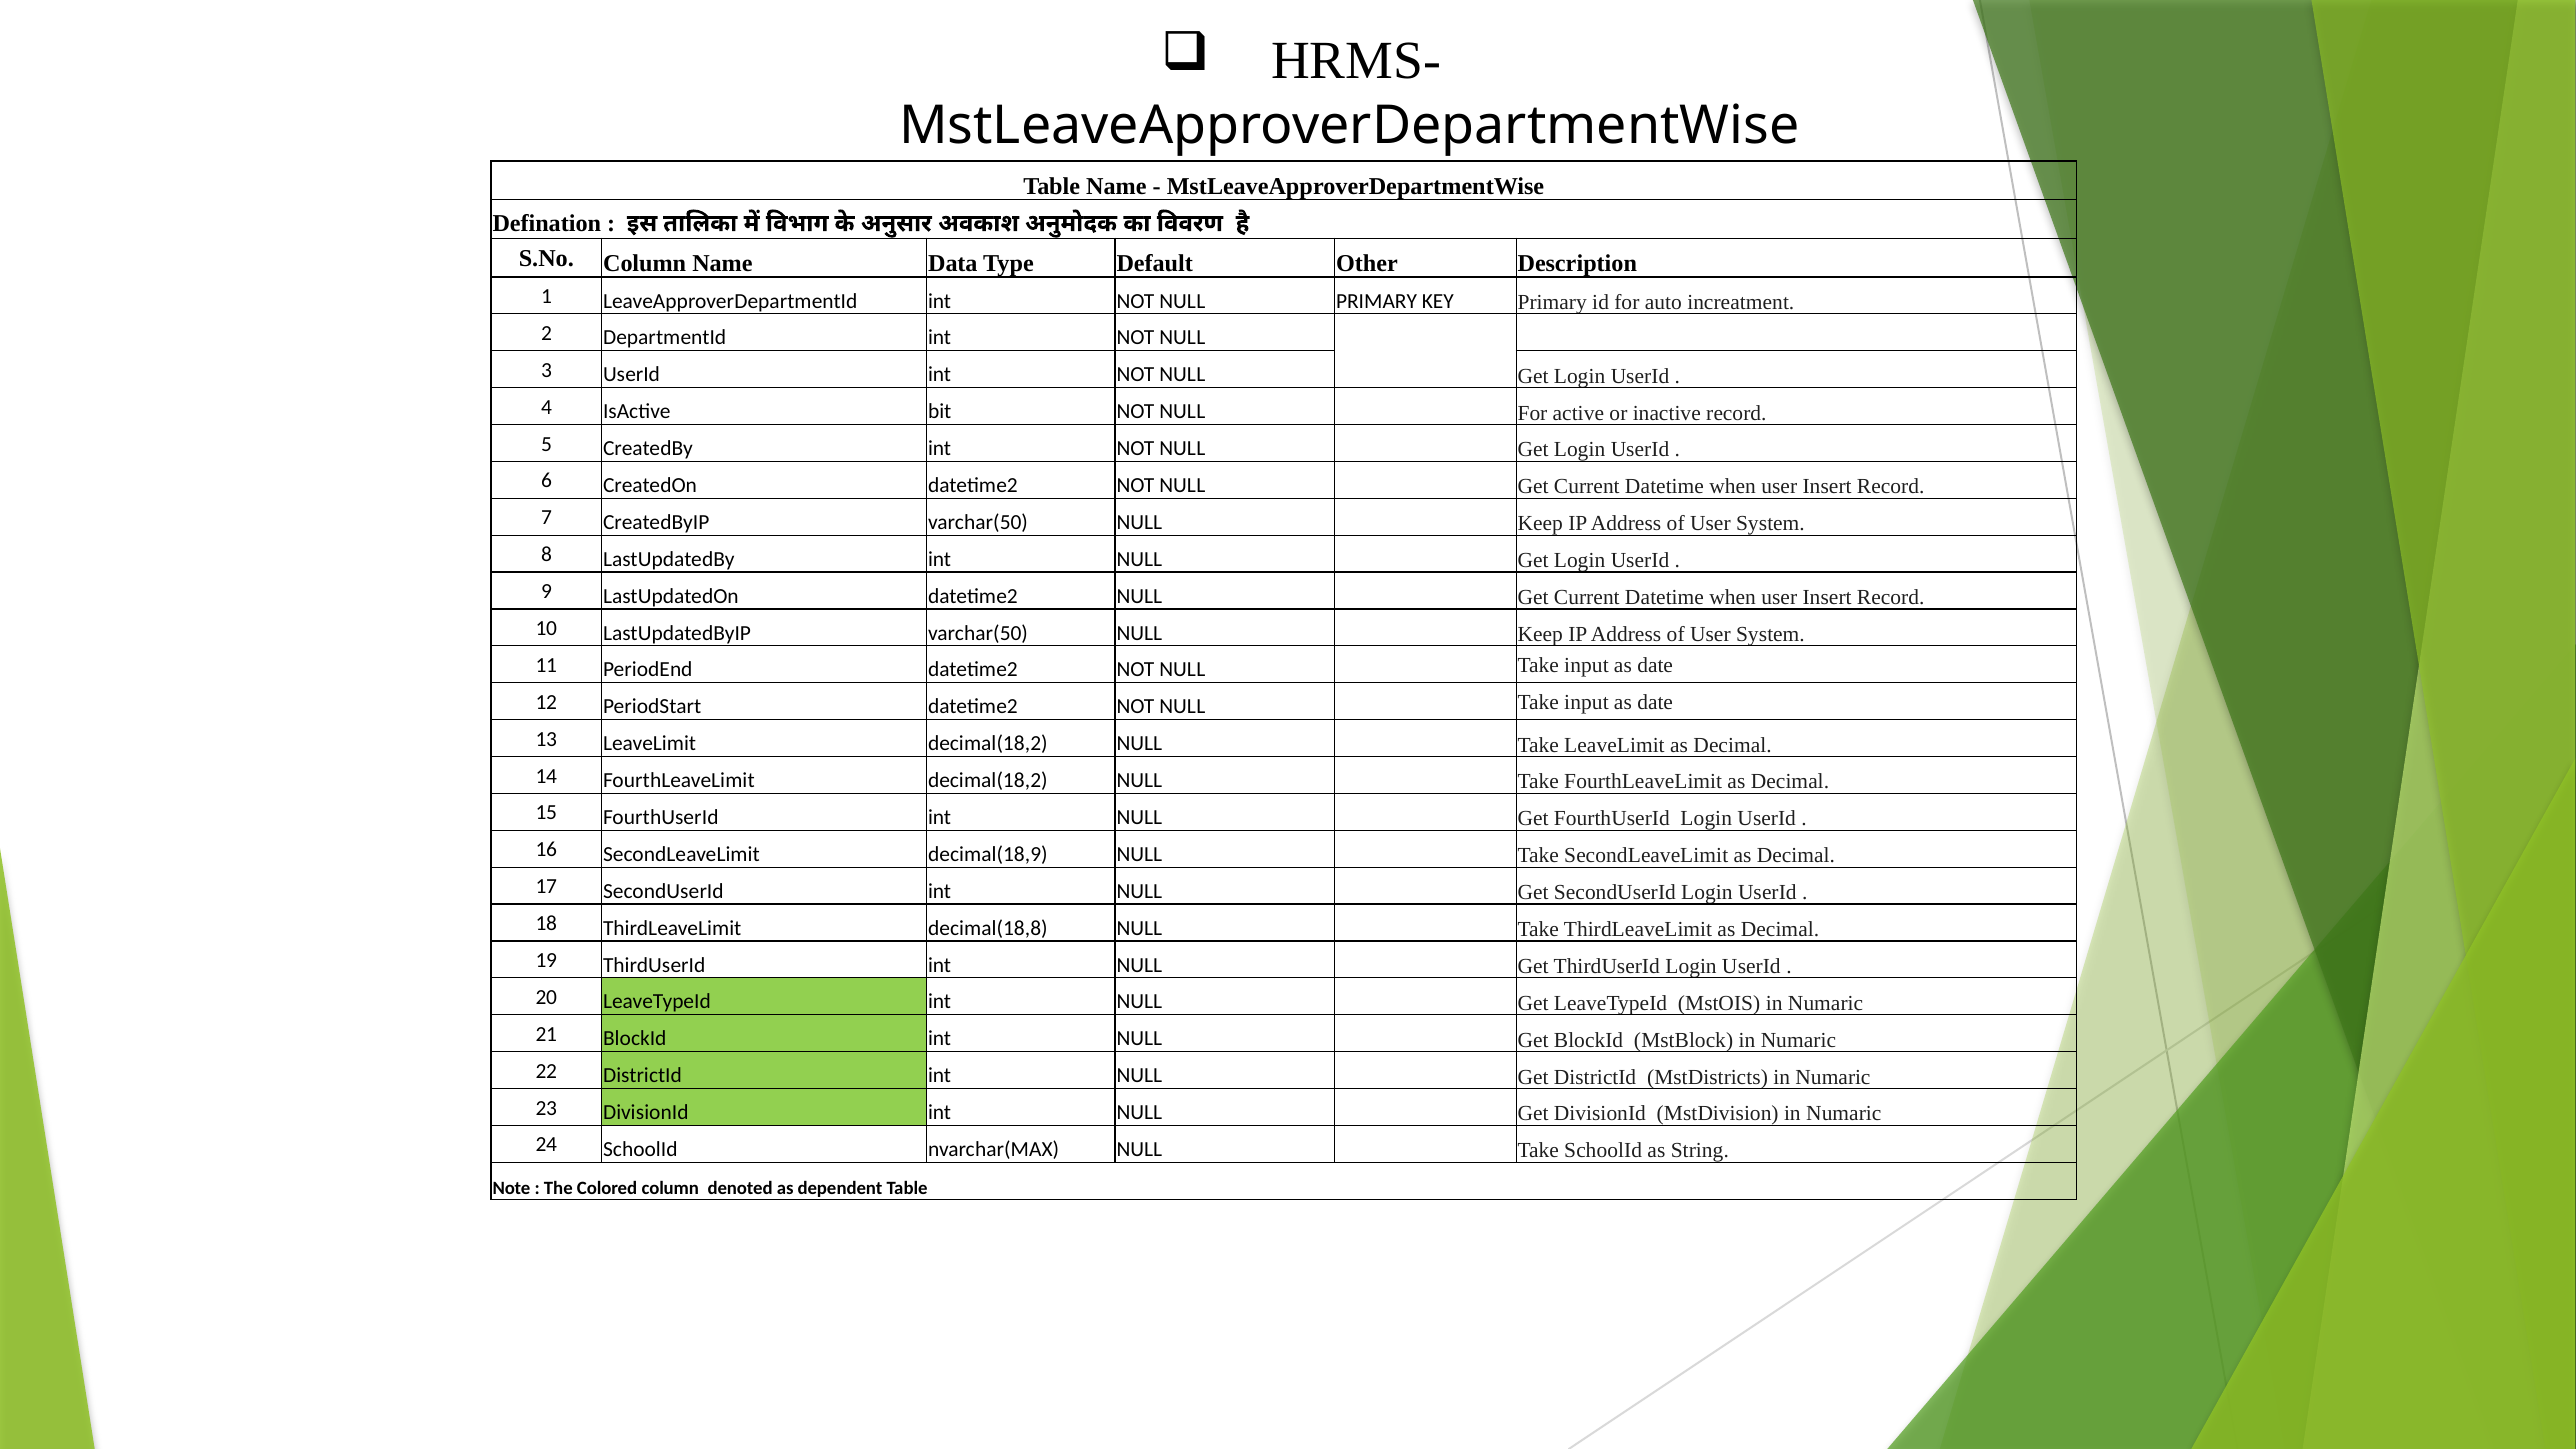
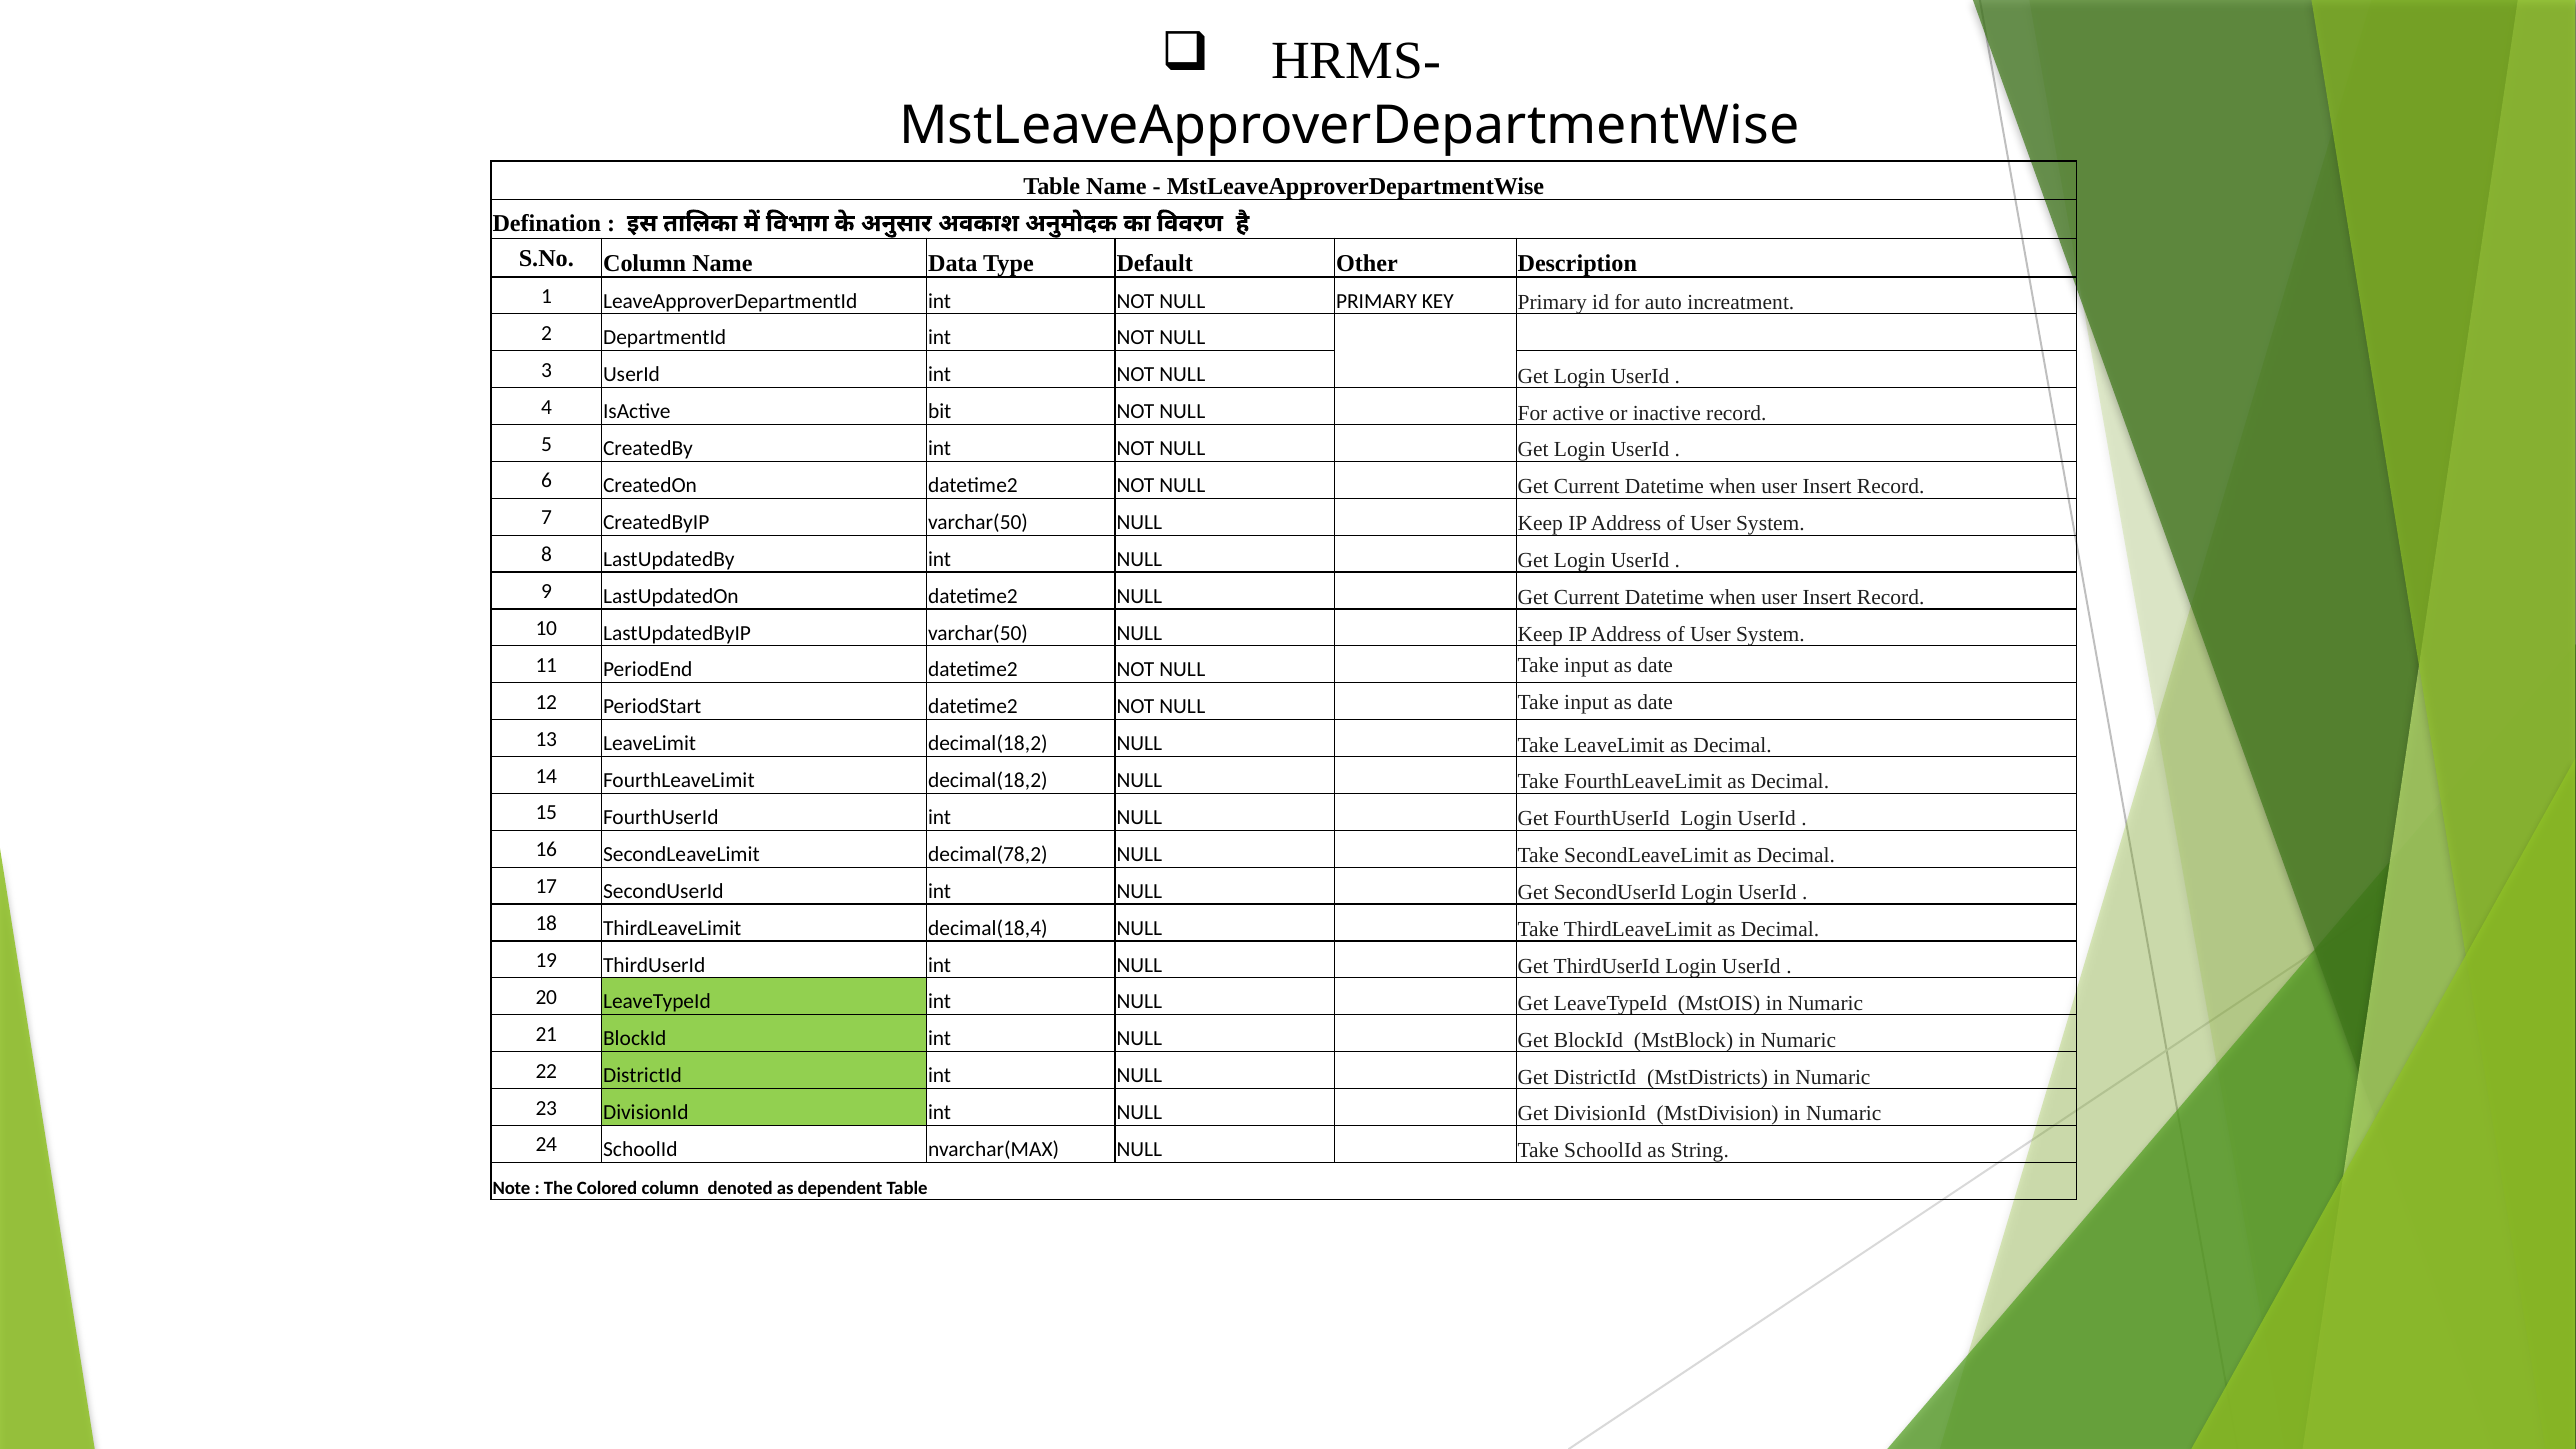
decimal(18,9: decimal(18,9 -> decimal(78,2
decimal(18,8: decimal(18,8 -> decimal(18,4
